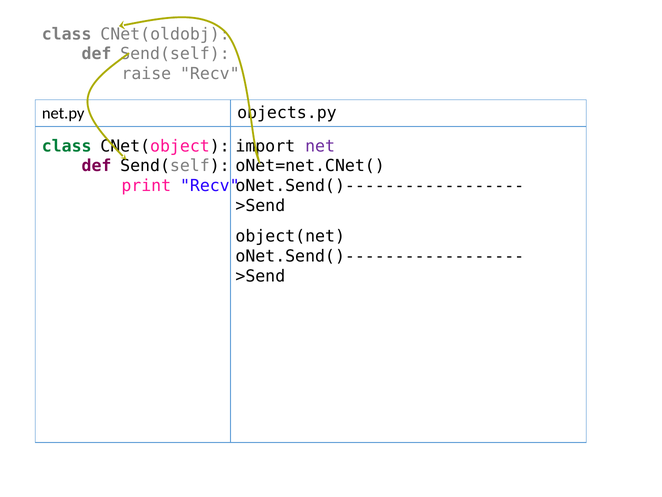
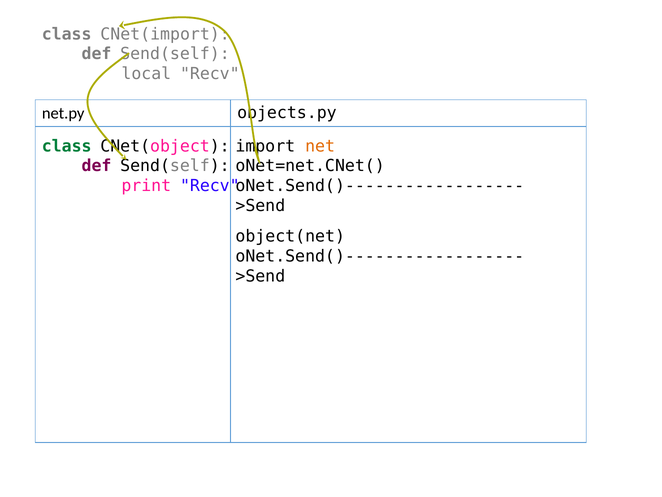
CNet(oldobj: CNet(oldobj -> CNet(import
raise: raise -> local
net colour: purple -> orange
